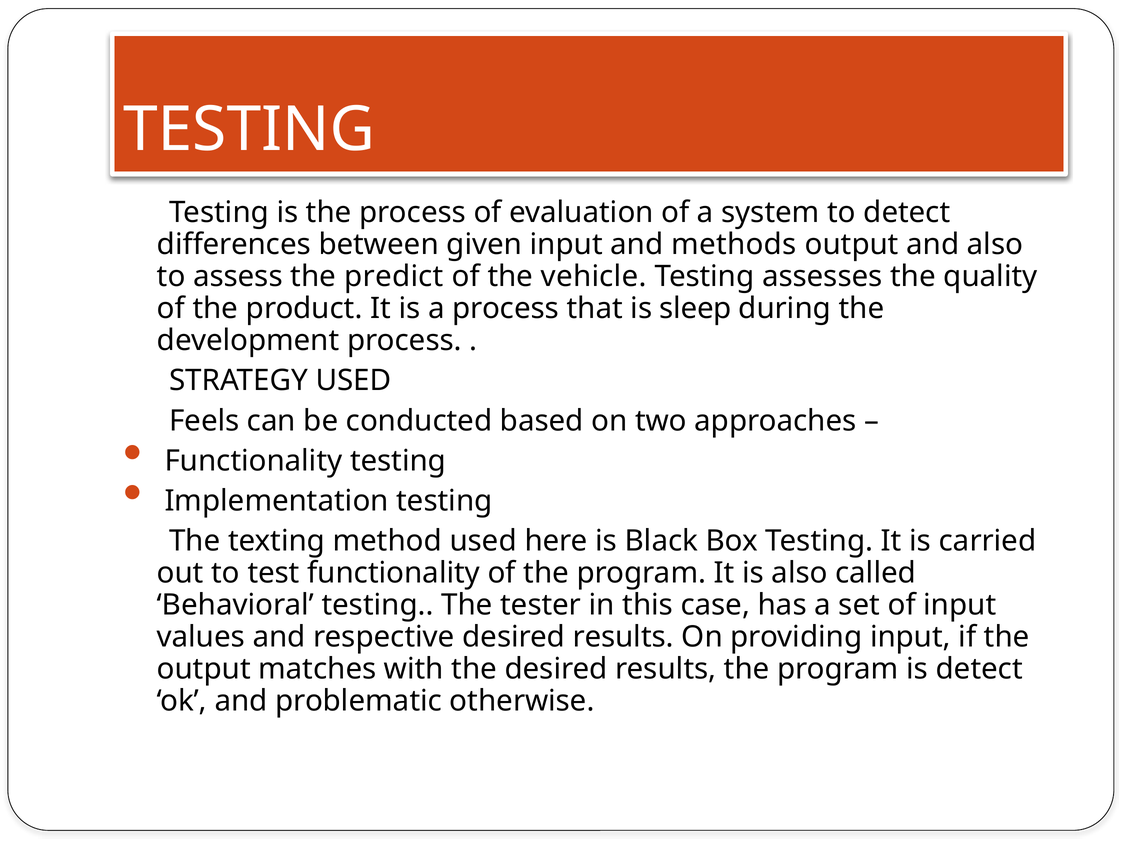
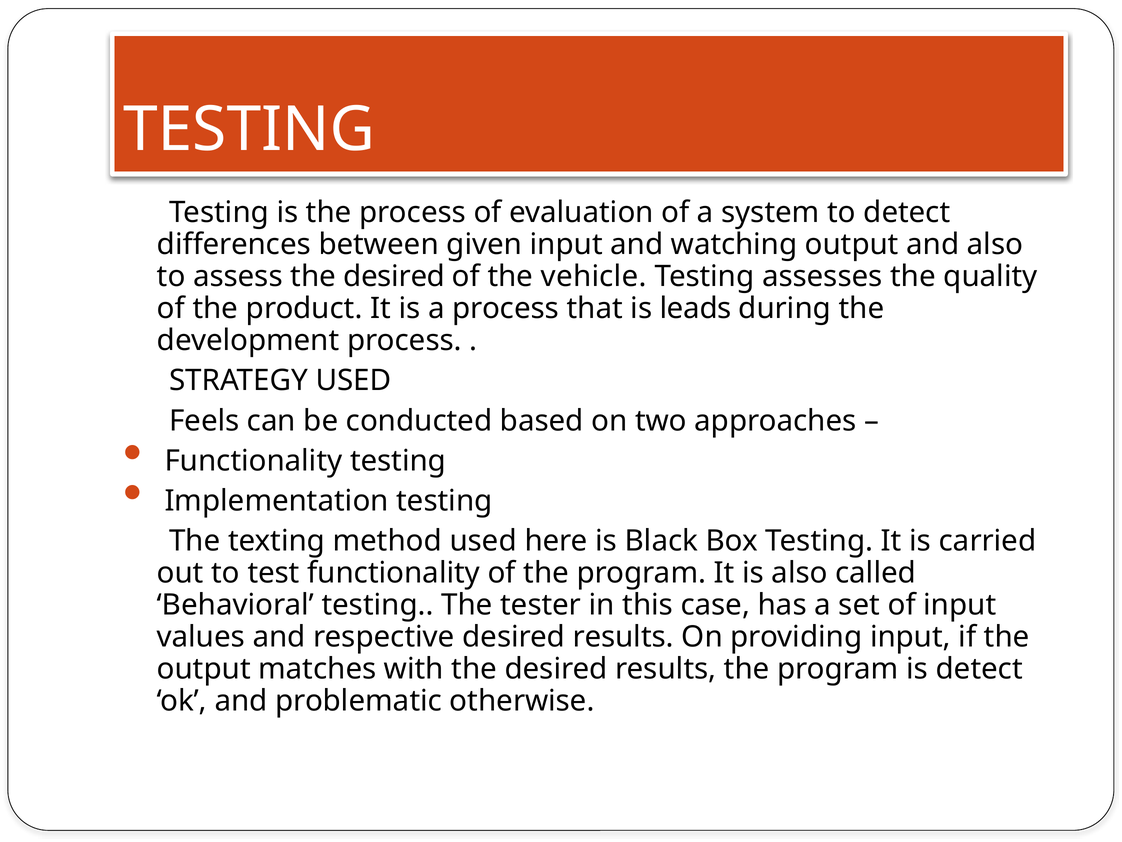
methods: methods -> watching
assess the predict: predict -> desired
sleep: sleep -> leads
